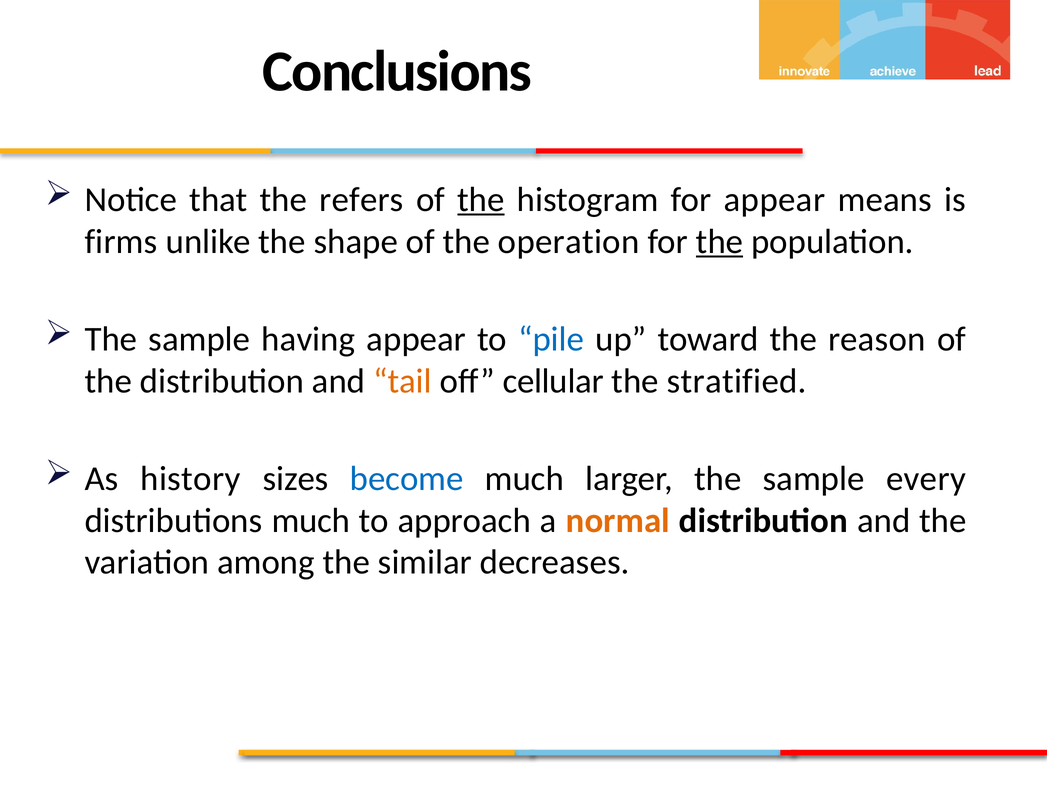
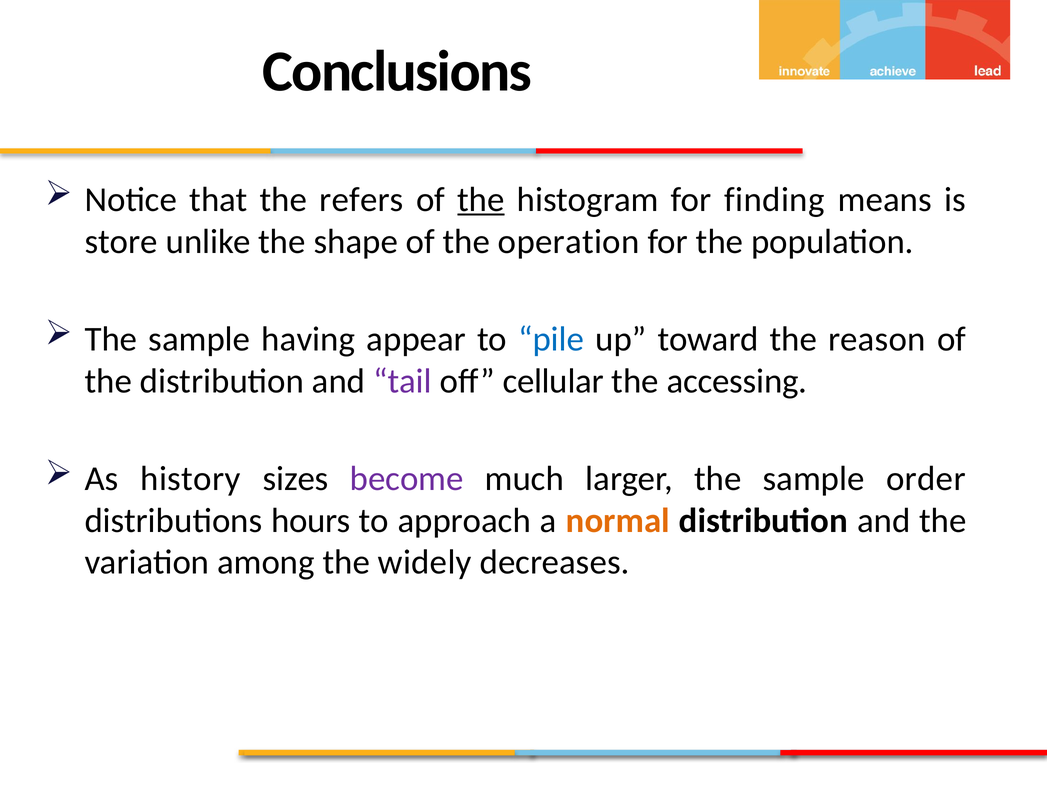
for appear: appear -> finding
firms: firms -> store
the at (720, 242) underline: present -> none
tail colour: orange -> purple
stratified: stratified -> accessing
become colour: blue -> purple
every: every -> order
distributions much: much -> hours
similar: similar -> widely
